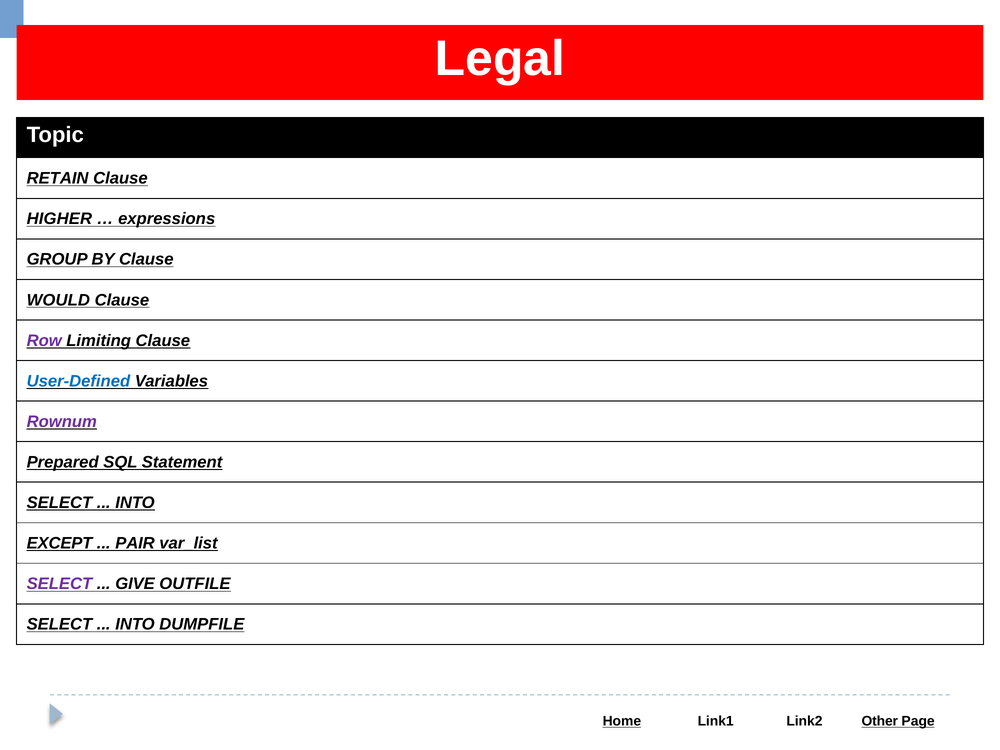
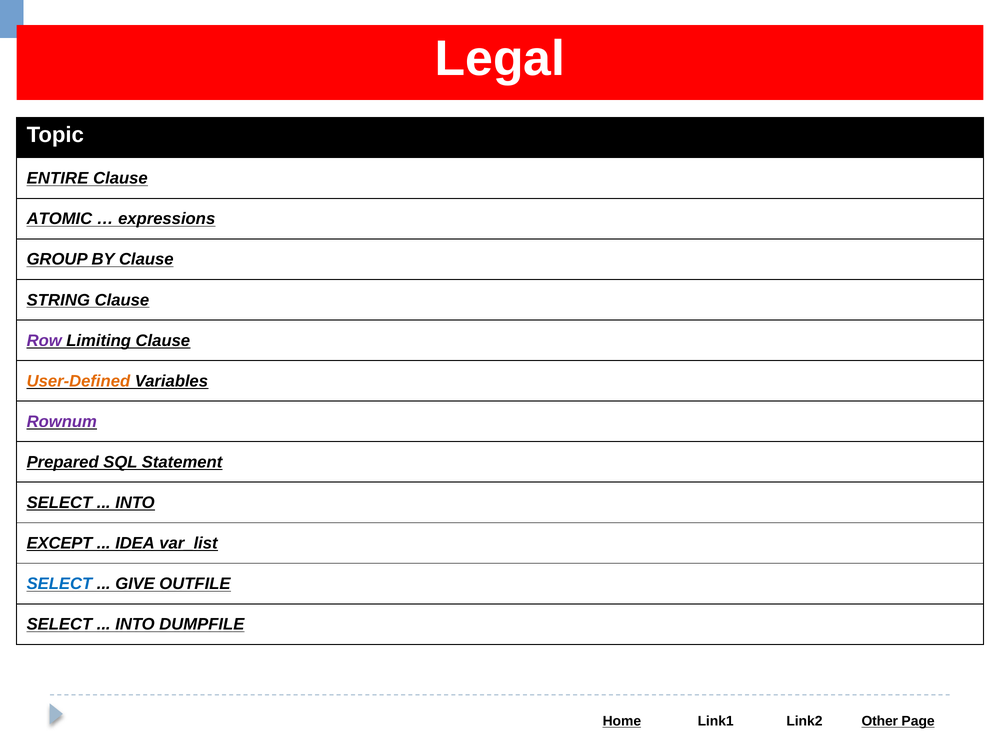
RETAIN: RETAIN -> ENTIRE
HIGHER: HIGHER -> ATOMIC
WOULD: WOULD -> STRING
User-Defined colour: blue -> orange
PAIR: PAIR -> IDEA
SELECT at (59, 584) colour: purple -> blue
